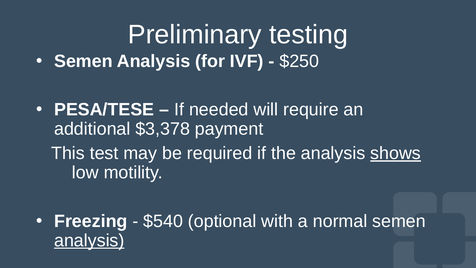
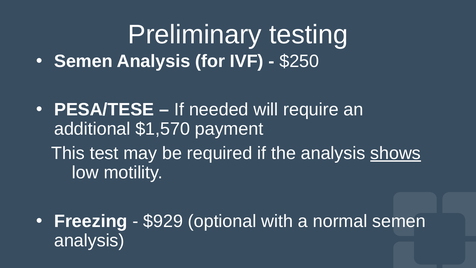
$3,378: $3,378 -> $1,570
$540: $540 -> $929
analysis at (89, 240) underline: present -> none
